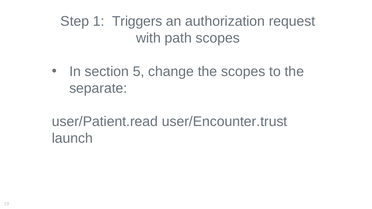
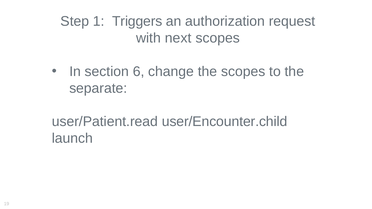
path: path -> next
5: 5 -> 6
user/Encounter.trust: user/Encounter.trust -> user/Encounter.child
